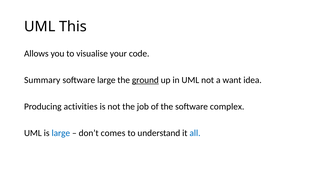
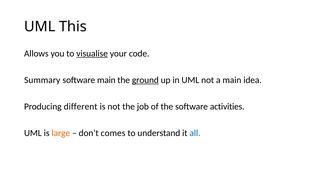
visualise underline: none -> present
software large: large -> main
a want: want -> main
activities: activities -> different
complex: complex -> activities
large at (61, 133) colour: blue -> orange
